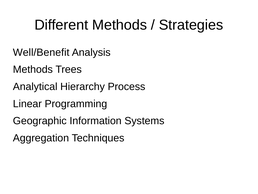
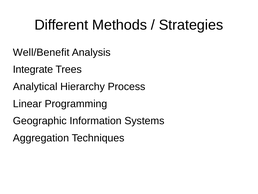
Methods at (33, 69): Methods -> Integrate
